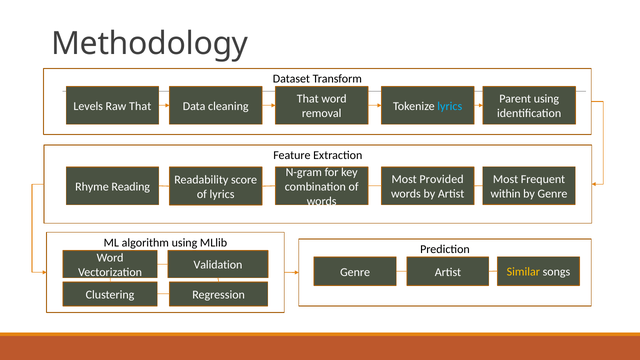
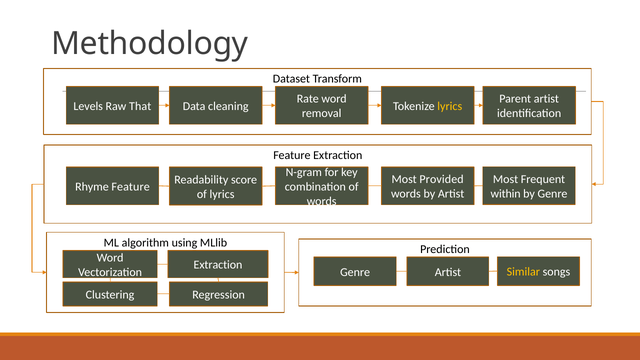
That at (308, 99): That -> Rate
Parent using: using -> artist
lyrics at (450, 106) colour: light blue -> yellow
Rhyme Reading: Reading -> Feature
Validation at (218, 265): Validation -> Extraction
